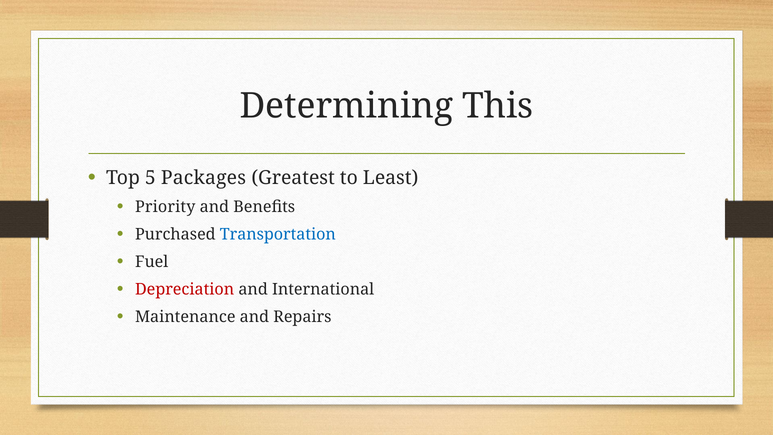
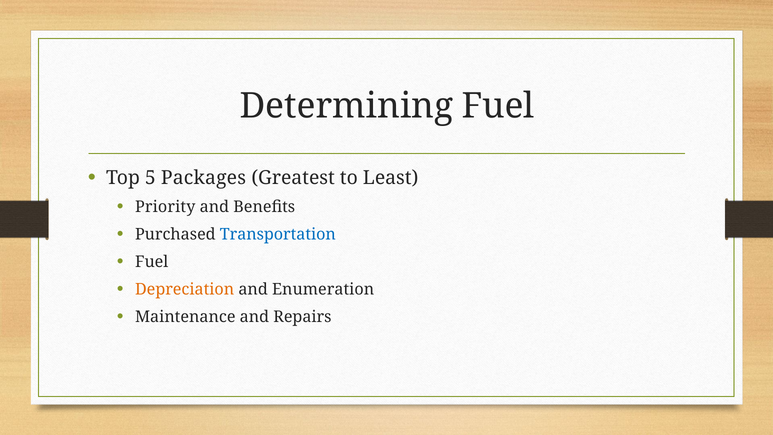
Determining This: This -> Fuel
Depreciation colour: red -> orange
International: International -> Enumeration
